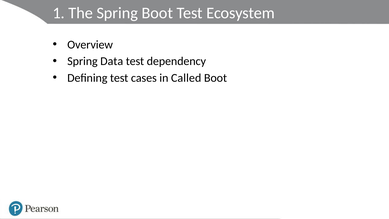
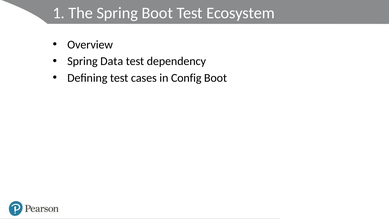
Called: Called -> Config
